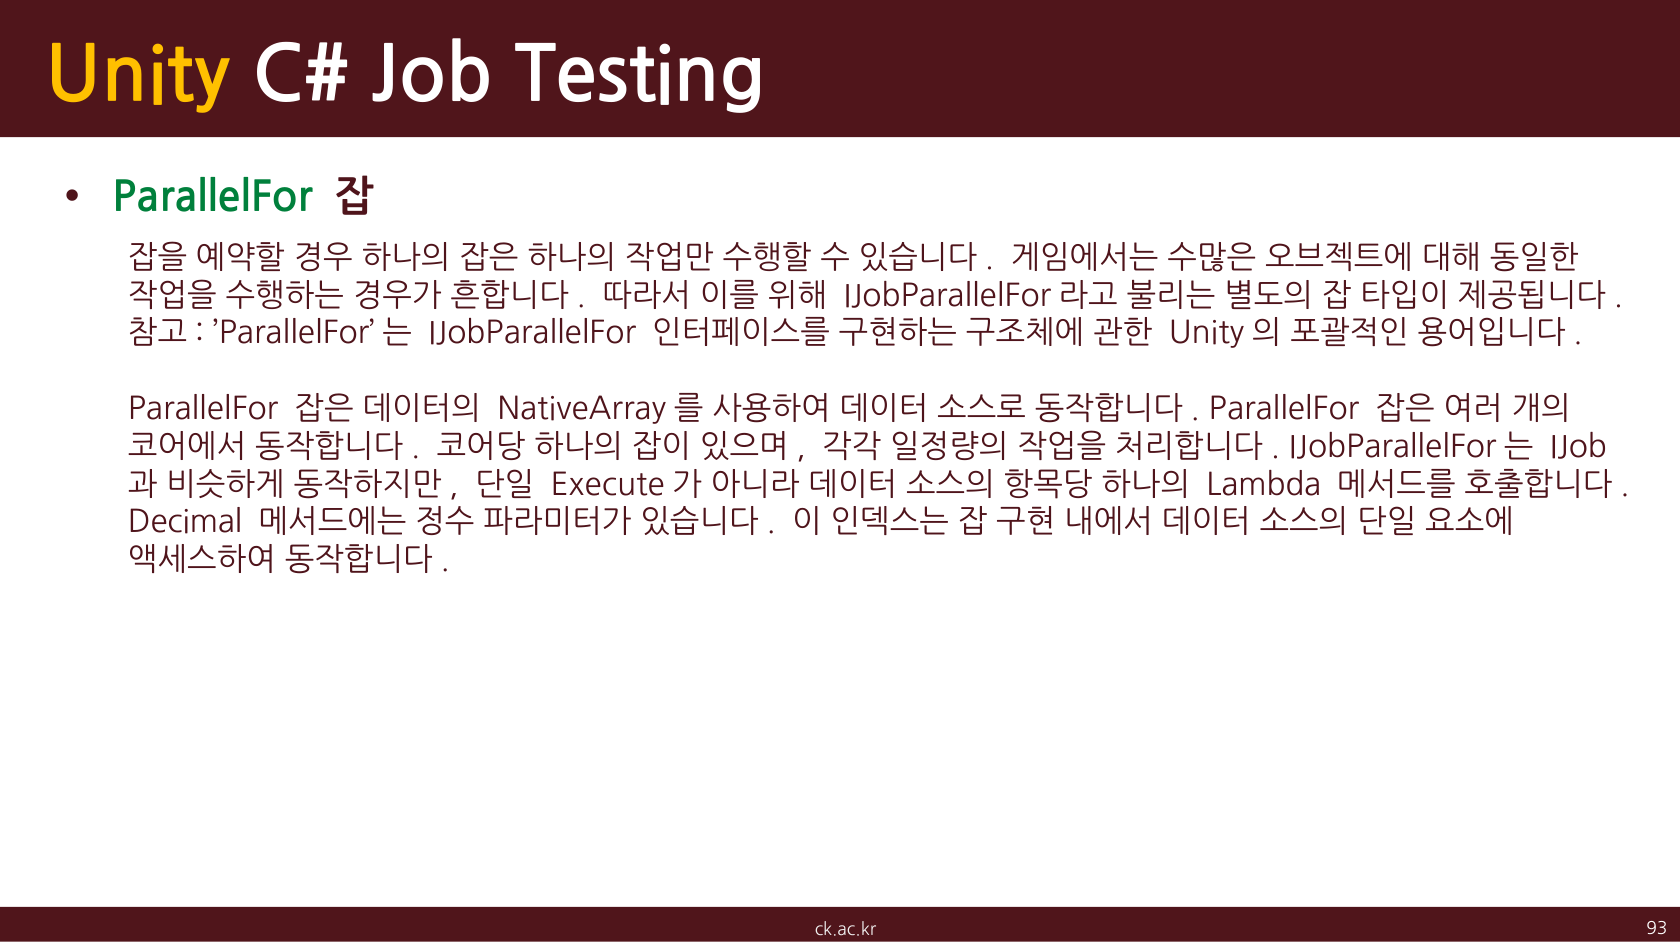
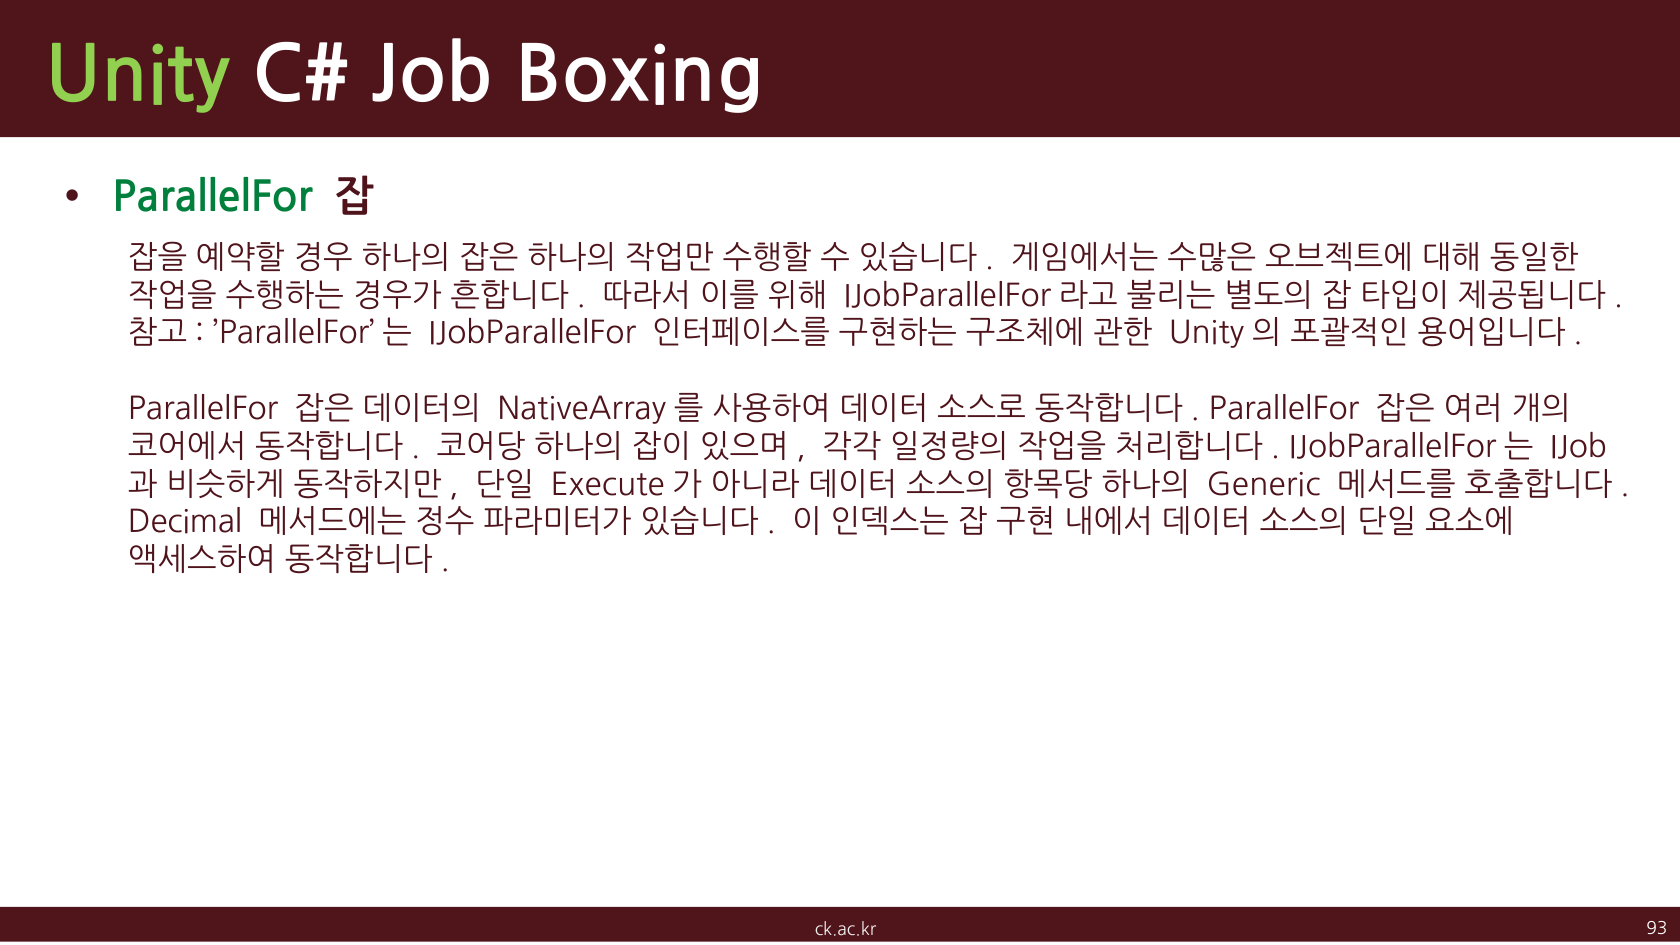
Unity colour: yellow -> light green
Testing: Testing -> Boxing
Lambda: Lambda -> Generic
